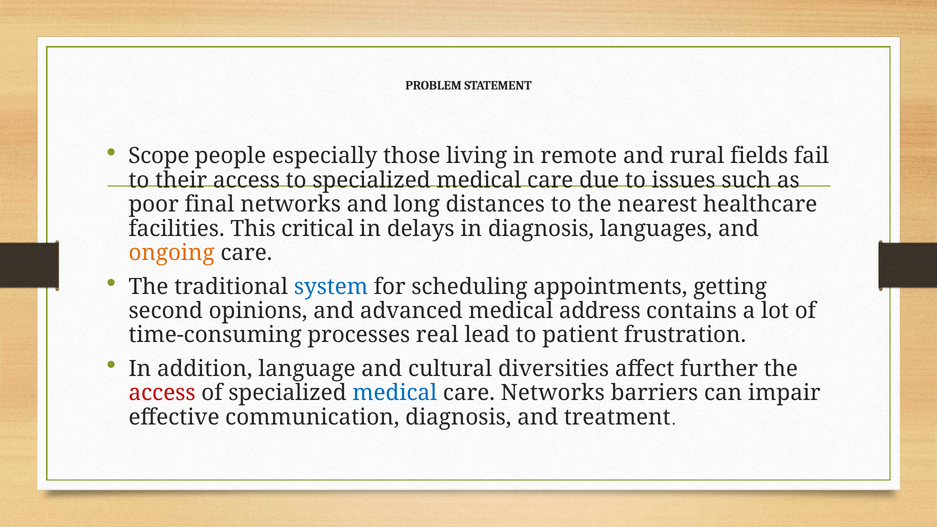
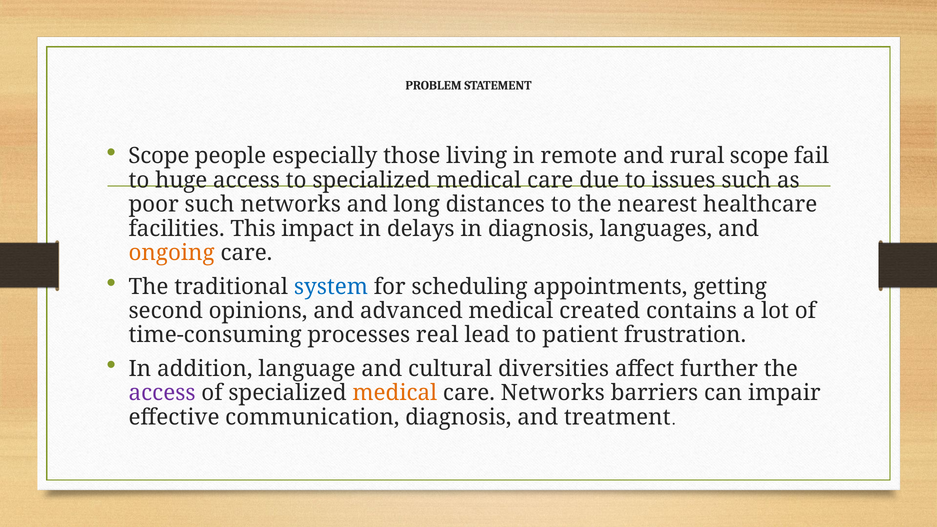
rural fields: fields -> scope
their: their -> huge
poor final: final -> such
critical: critical -> impact
address: address -> created
access at (162, 393) colour: red -> purple
medical at (395, 393) colour: blue -> orange
